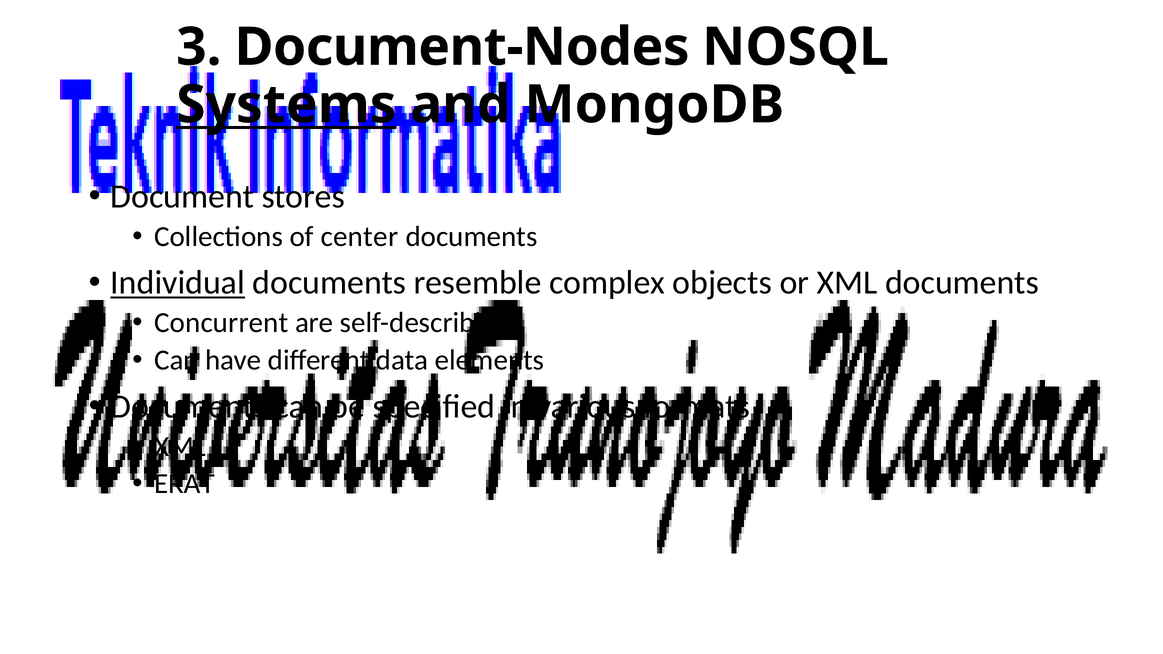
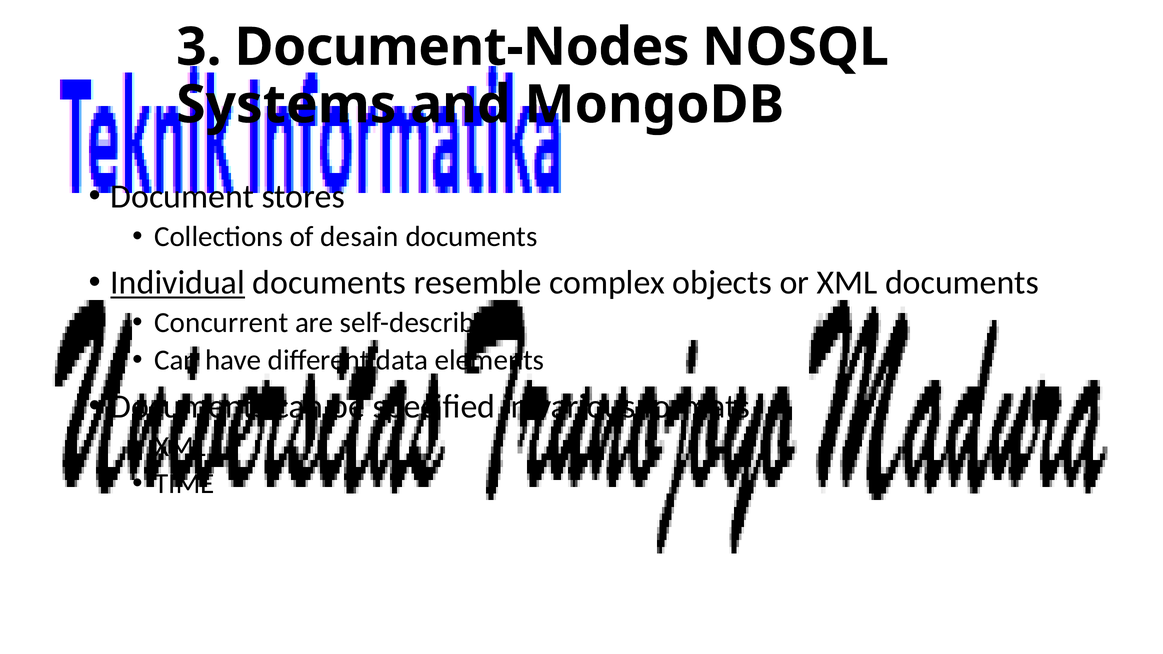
Systems underline: present -> none
center: center -> desain
ERAT: ERAT -> TIME
